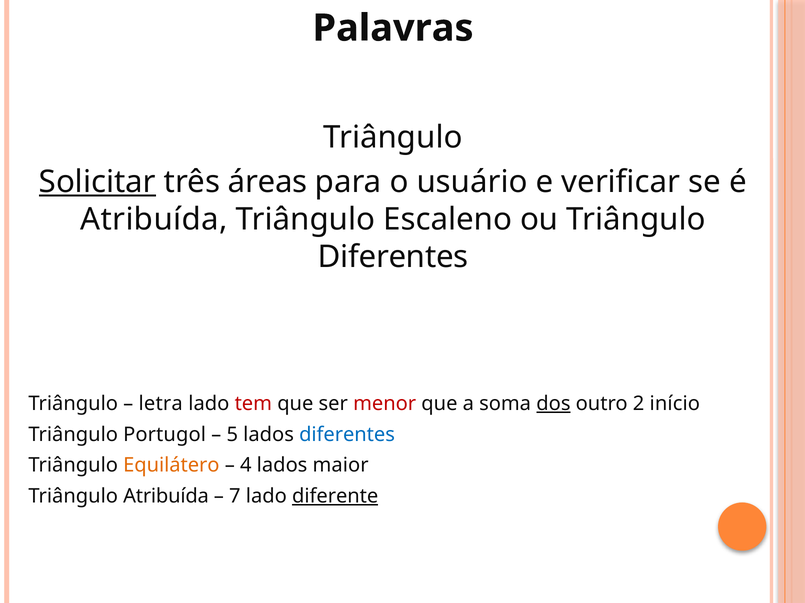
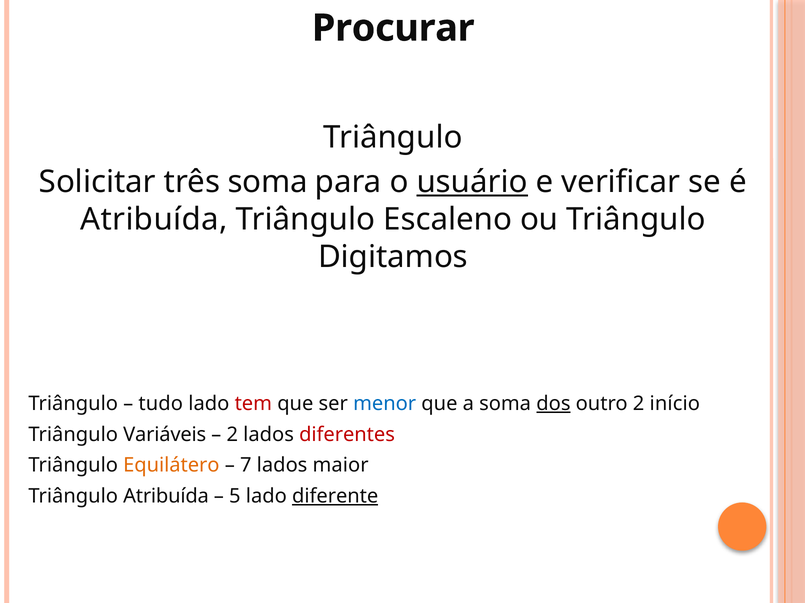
Palavras: Palavras -> Procurar
Solicitar underline: present -> none
três áreas: áreas -> soma
usuário underline: none -> present
Diferentes at (393, 257): Diferentes -> Digitamos
letra: letra -> tudo
menor colour: red -> blue
Portugol: Portugol -> Variáveis
5 at (232, 435): 5 -> 2
diferentes at (347, 435) colour: blue -> red
4: 4 -> 7
7: 7 -> 5
